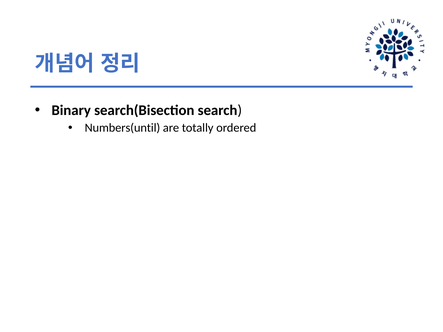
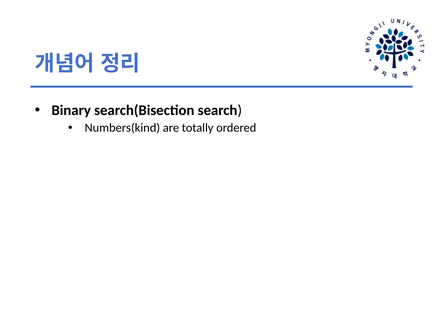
Numbers(until: Numbers(until -> Numbers(kind
